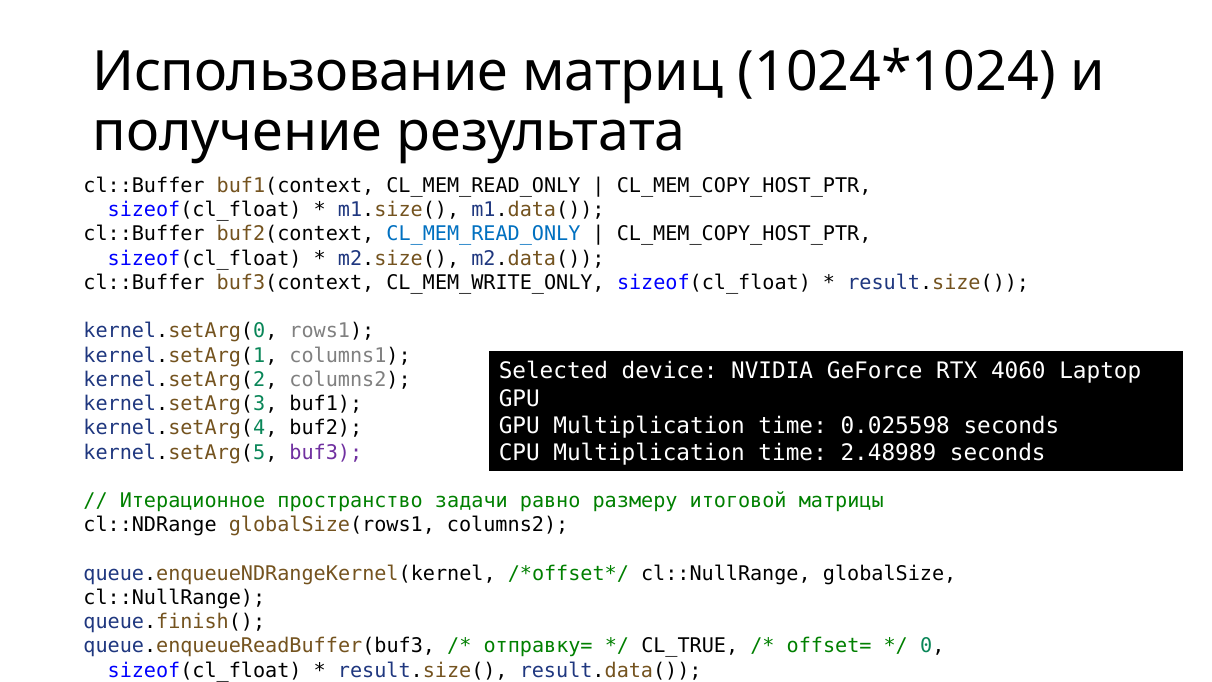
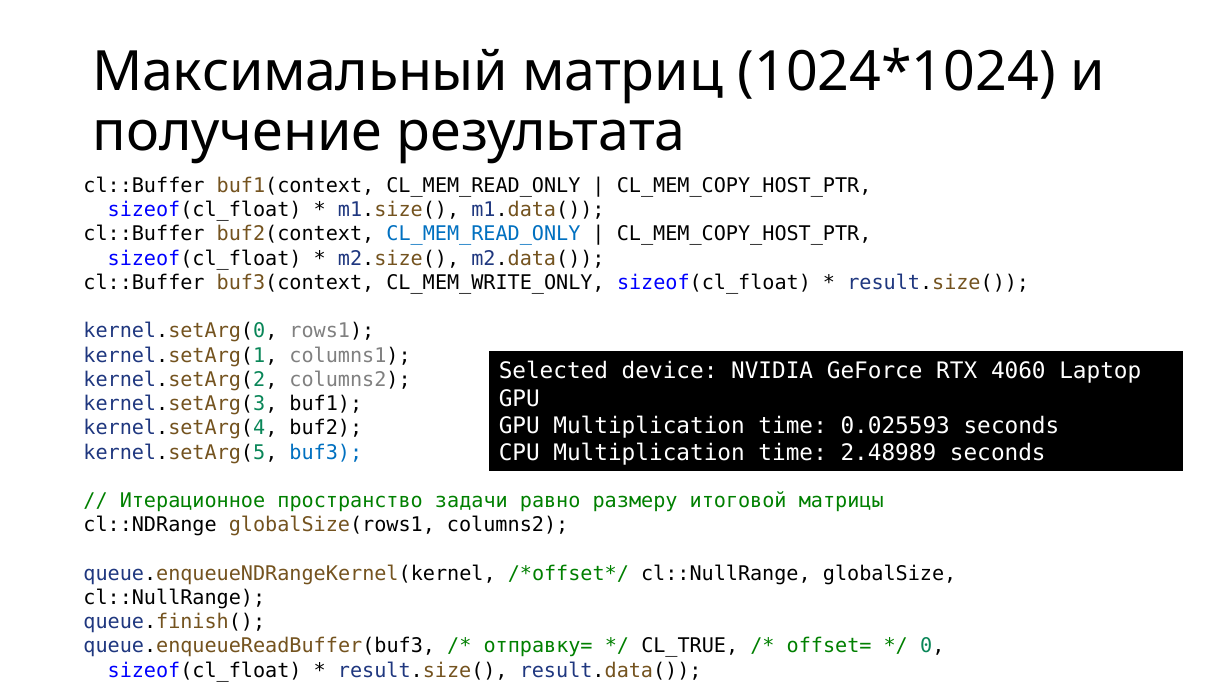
Использование: Использование -> Максимальный
0.025598: 0.025598 -> 0.025593
buf3 colour: purple -> blue
